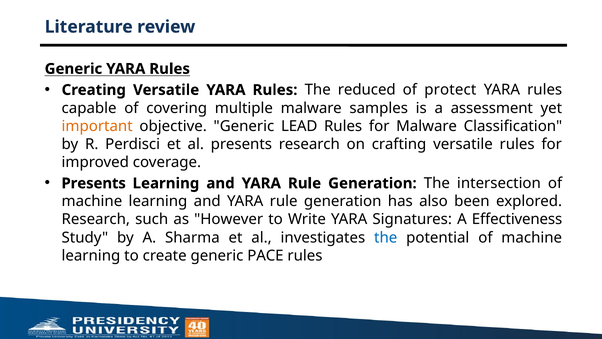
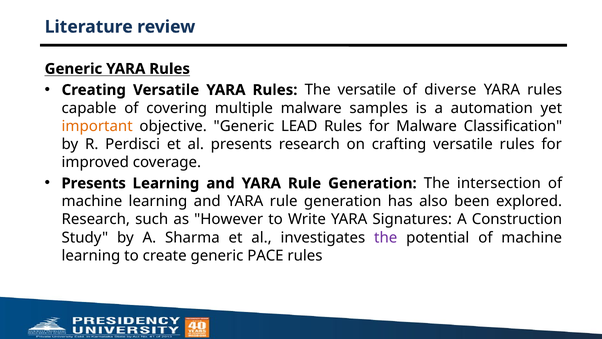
The reduced: reduced -> versatile
protect: protect -> diverse
assessment: assessment -> automation
Effectiveness: Effectiveness -> Construction
the at (386, 237) colour: blue -> purple
